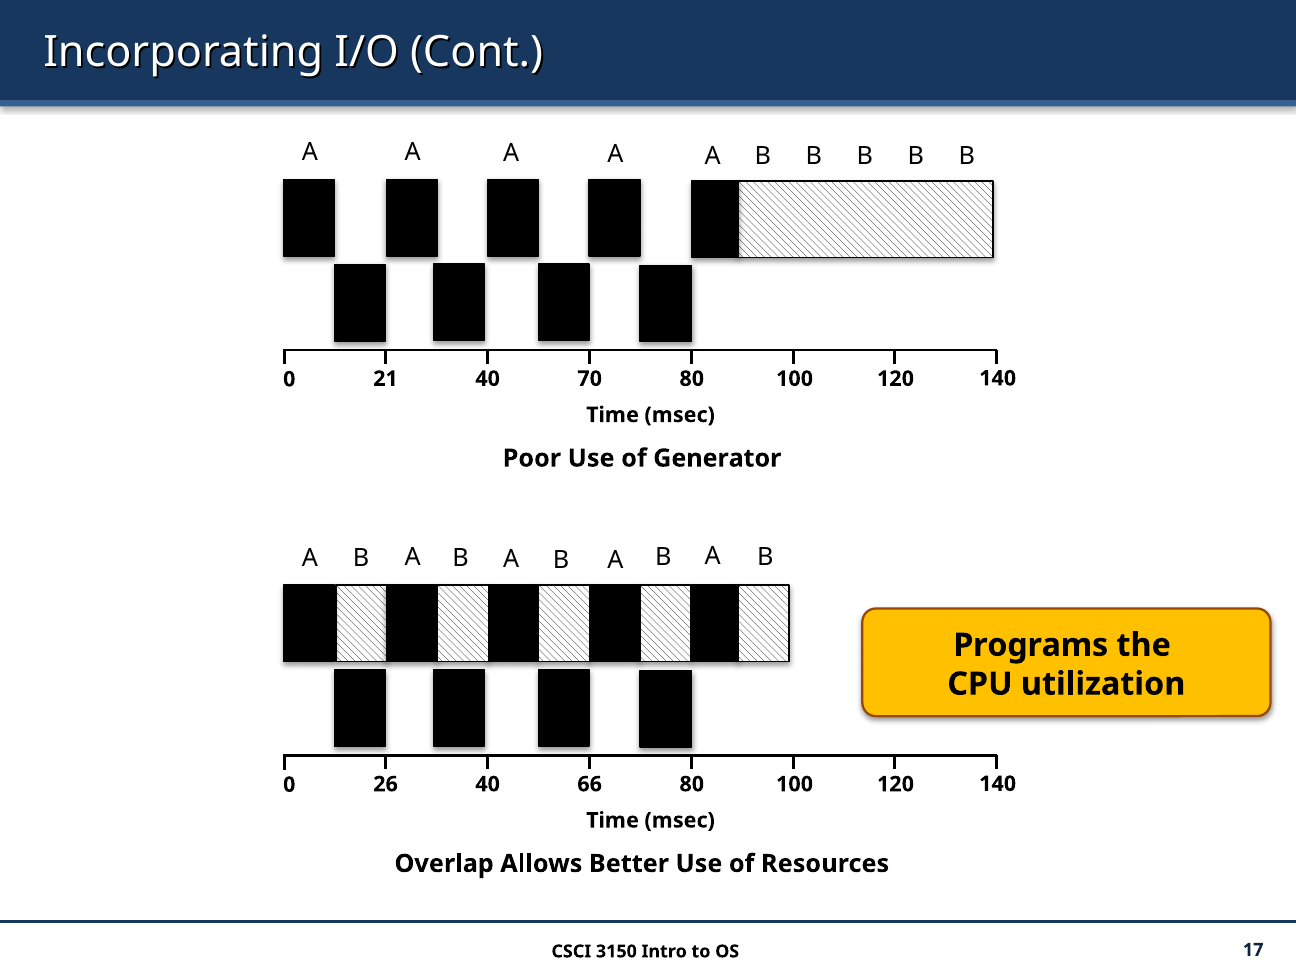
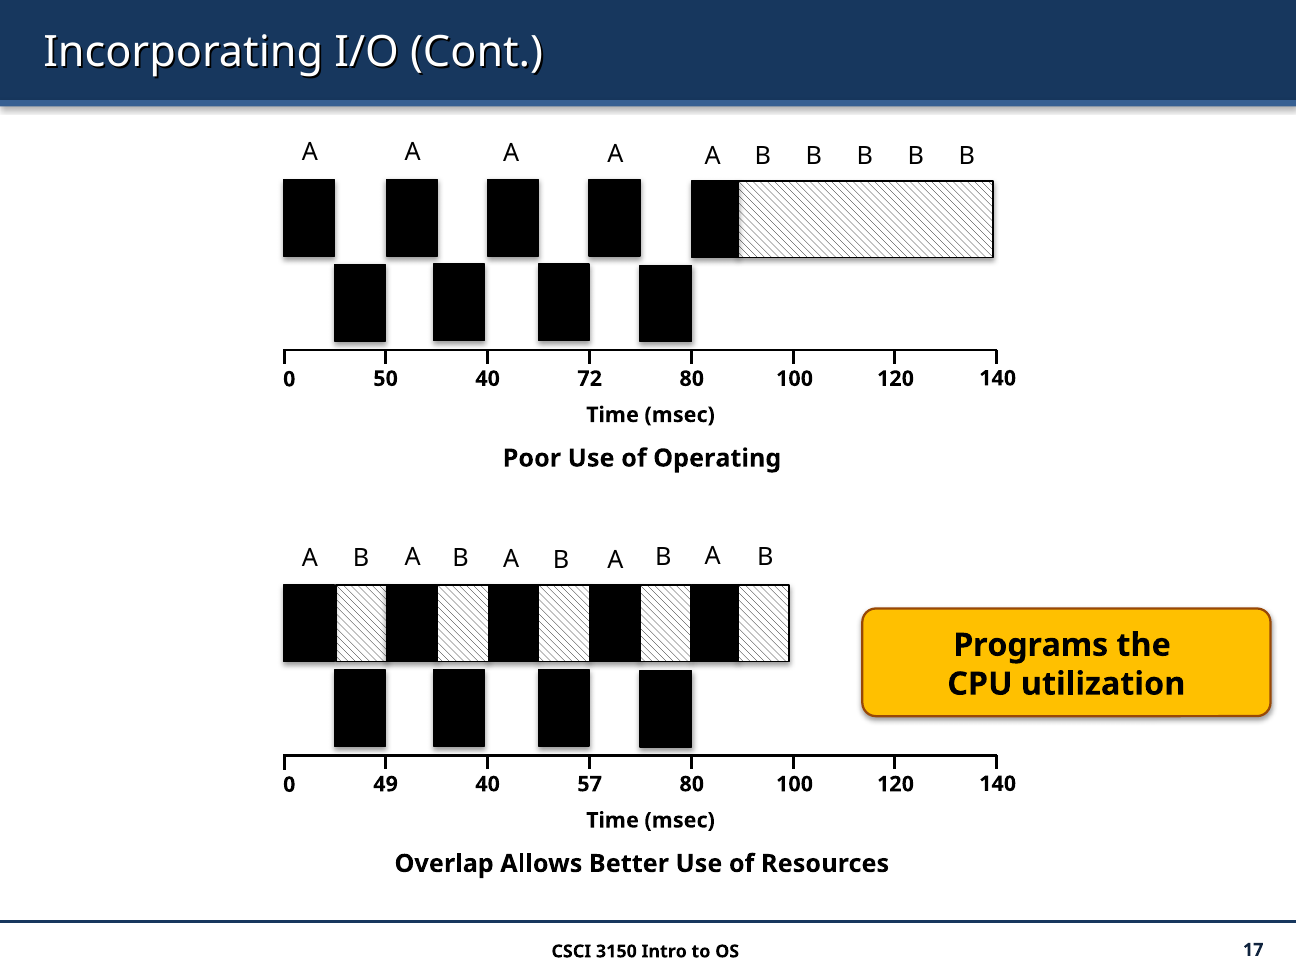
21: 21 -> 50
70: 70 -> 72
Generator: Generator -> Operating
26: 26 -> 49
66: 66 -> 57
